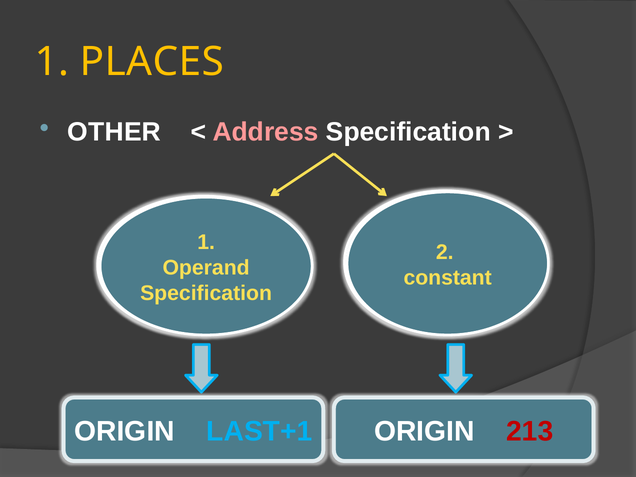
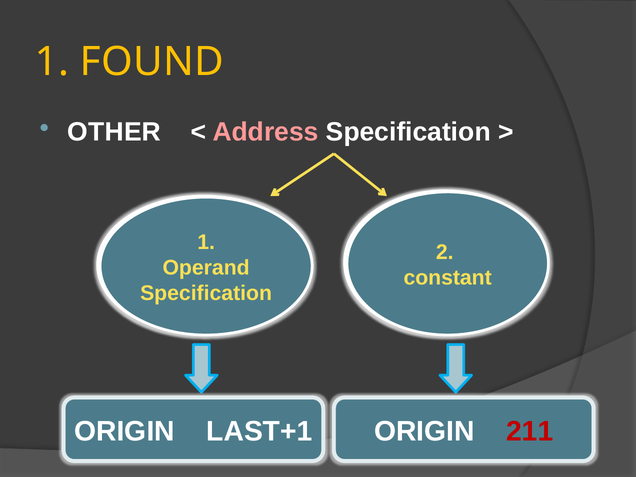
PLACES: PLACES -> FOUND
LAST+1 colour: light blue -> white
213: 213 -> 211
